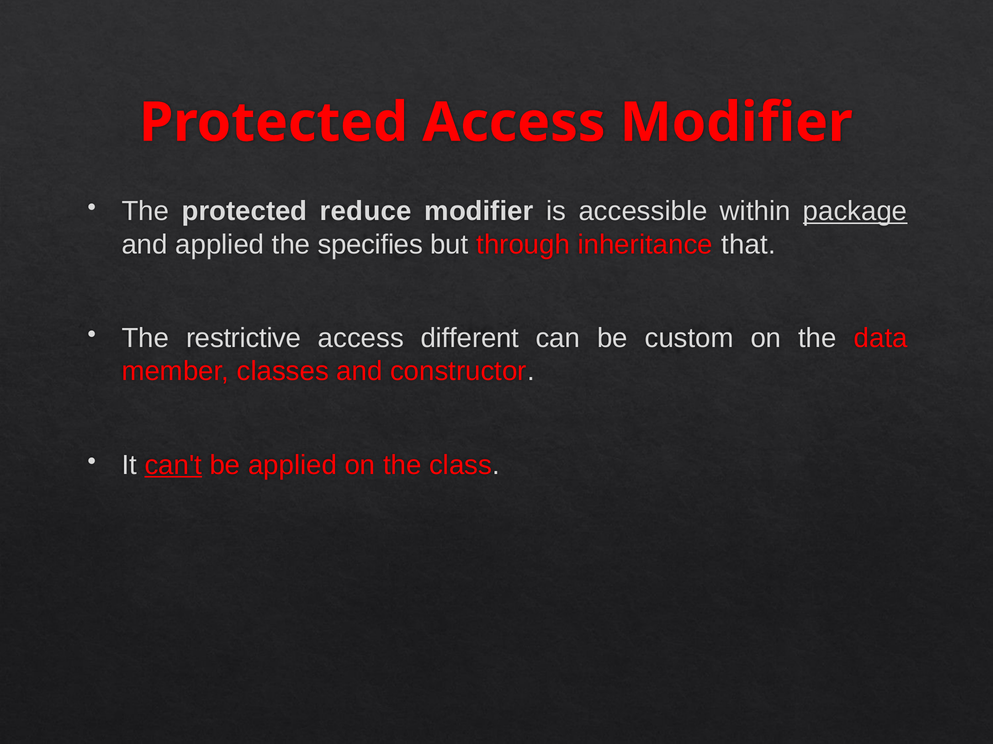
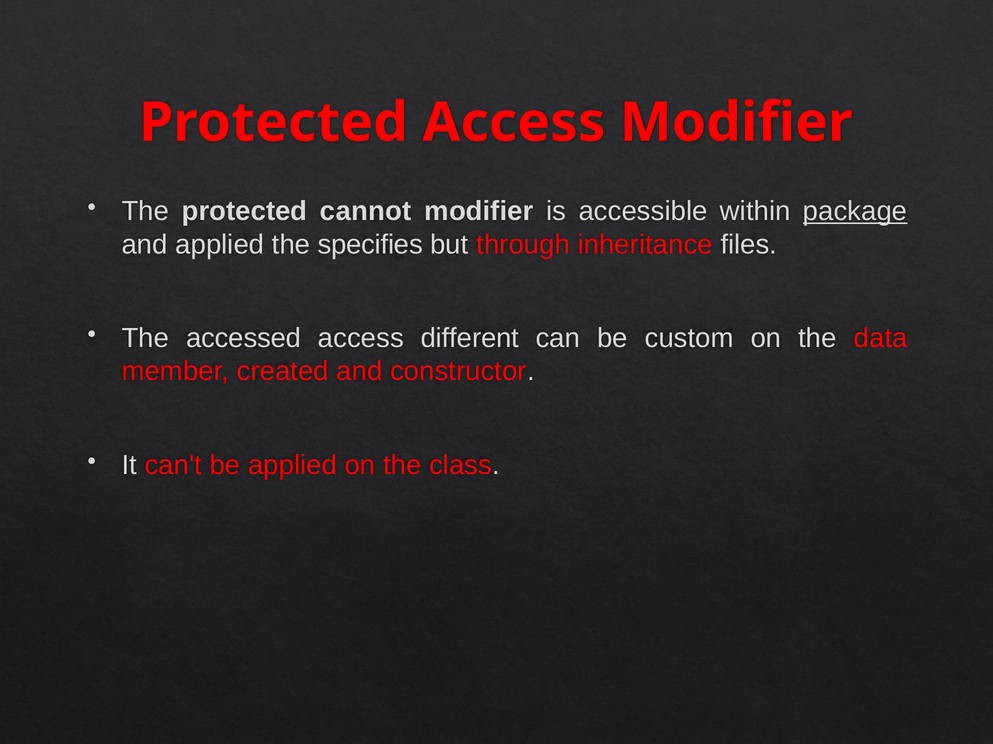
reduce: reduce -> cannot
that: that -> files
restrictive: restrictive -> accessed
classes: classes -> created
can't underline: present -> none
